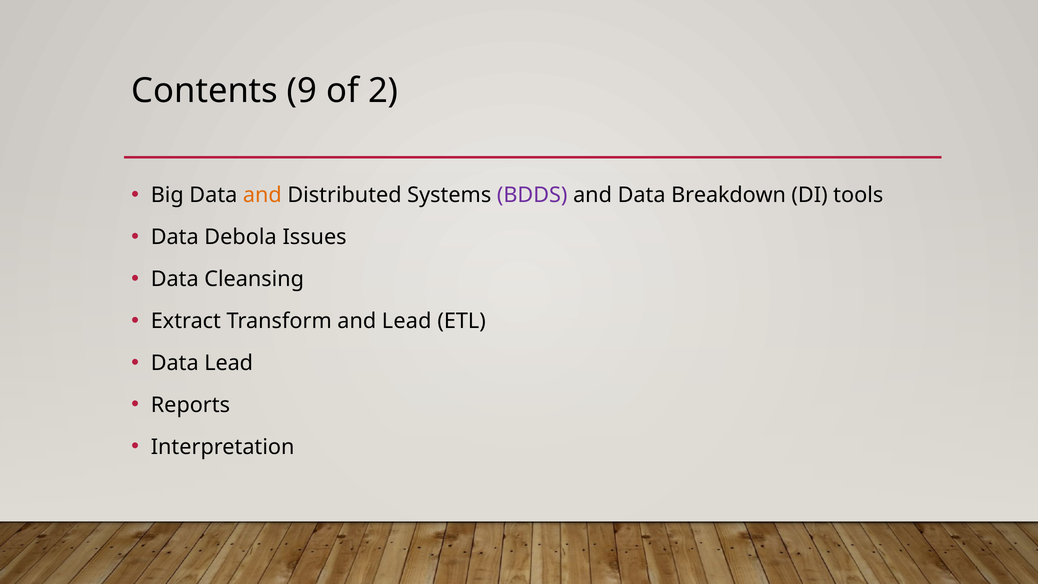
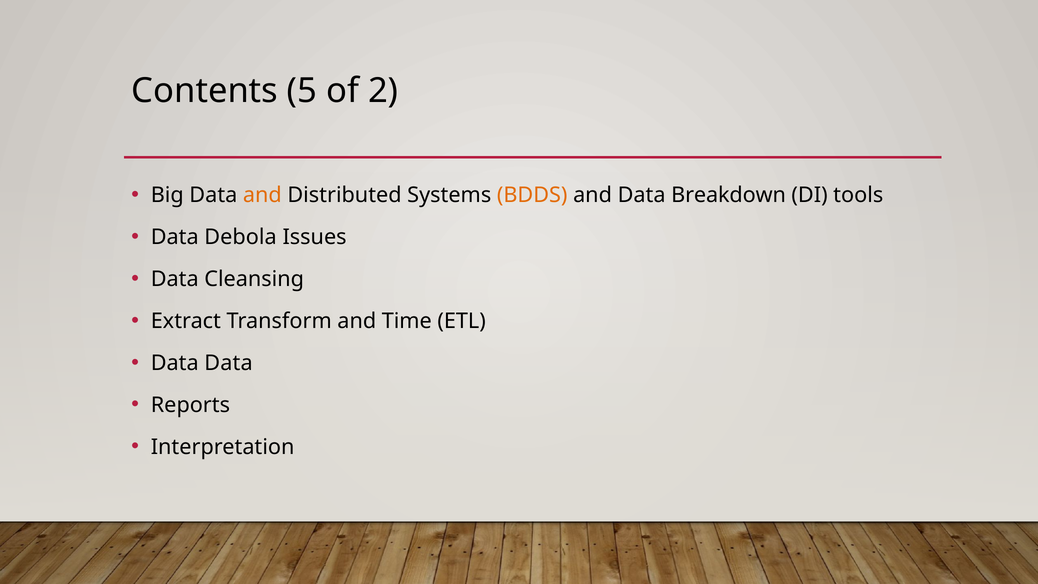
9: 9 -> 5
BDDS colour: purple -> orange
and Lead: Lead -> Time
Data Lead: Lead -> Data
